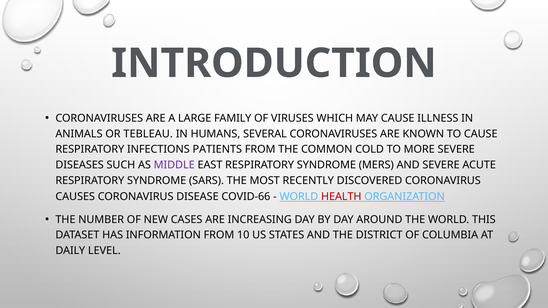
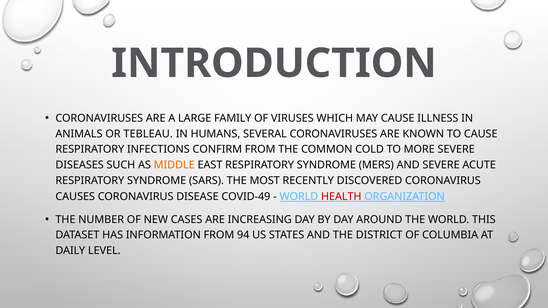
PATIENTS: PATIENTS -> CONFIRM
MIDDLE colour: purple -> orange
COVID-66: COVID-66 -> COVID-49
10: 10 -> 94
